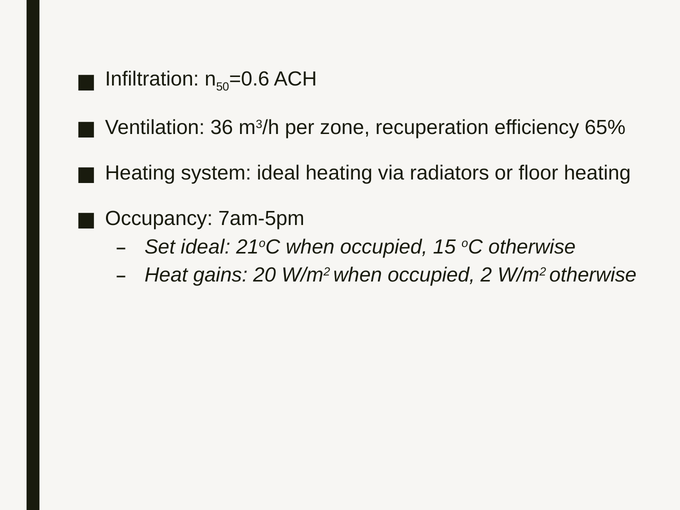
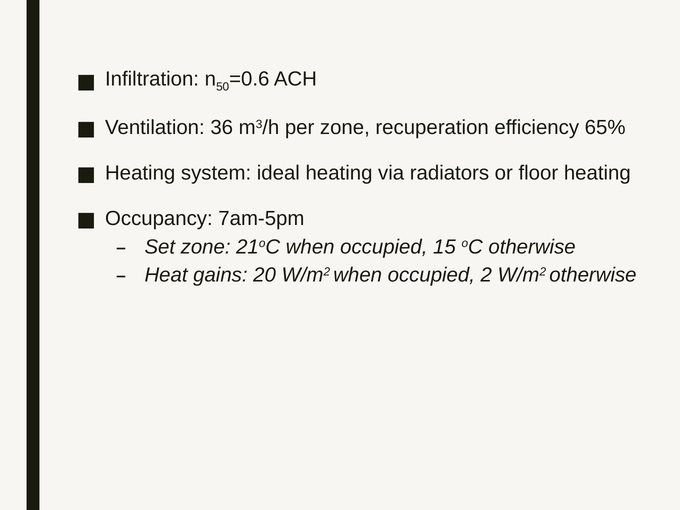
Set ideal: ideal -> zone
